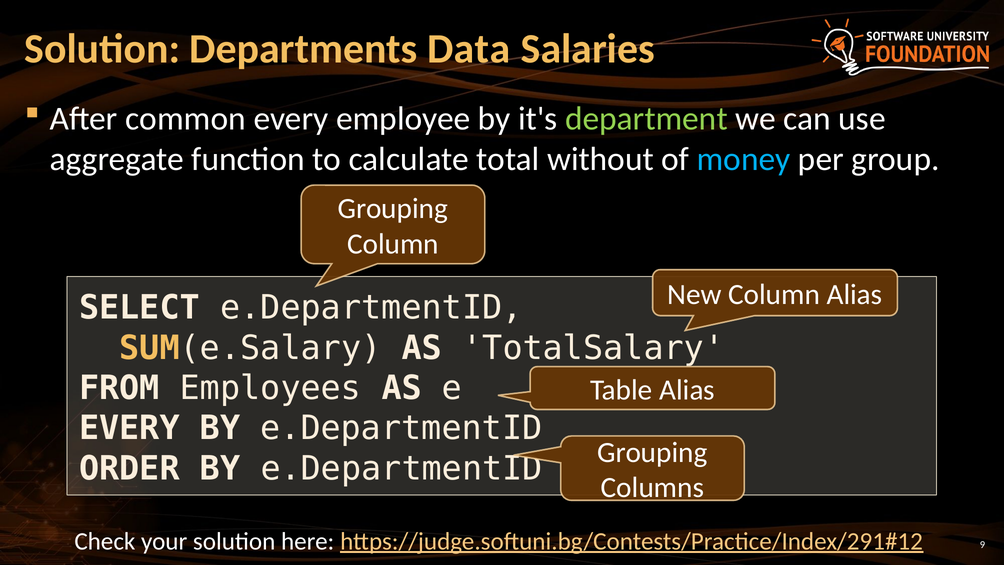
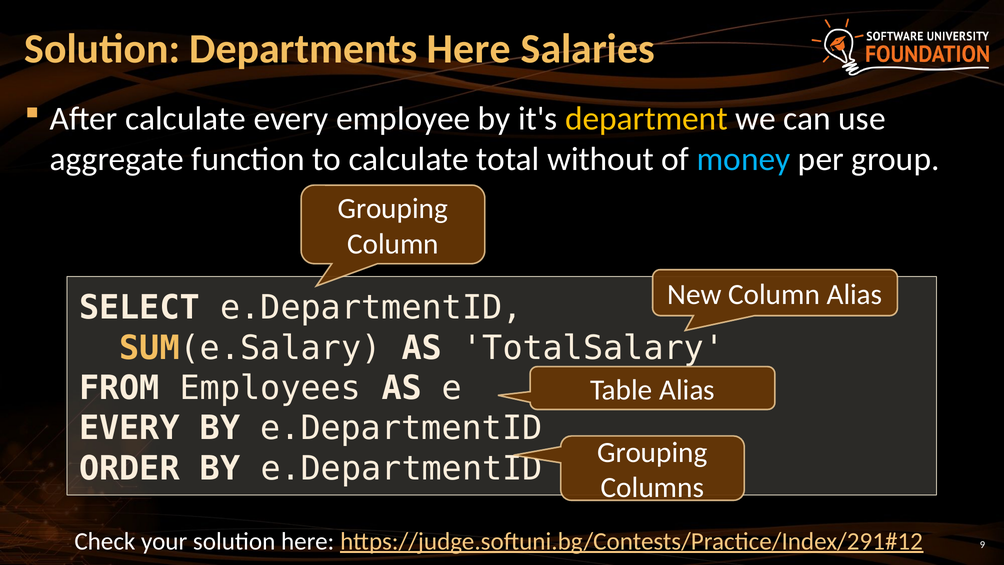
Departments Data: Data -> Here
After common: common -> calculate
department colour: light green -> yellow
